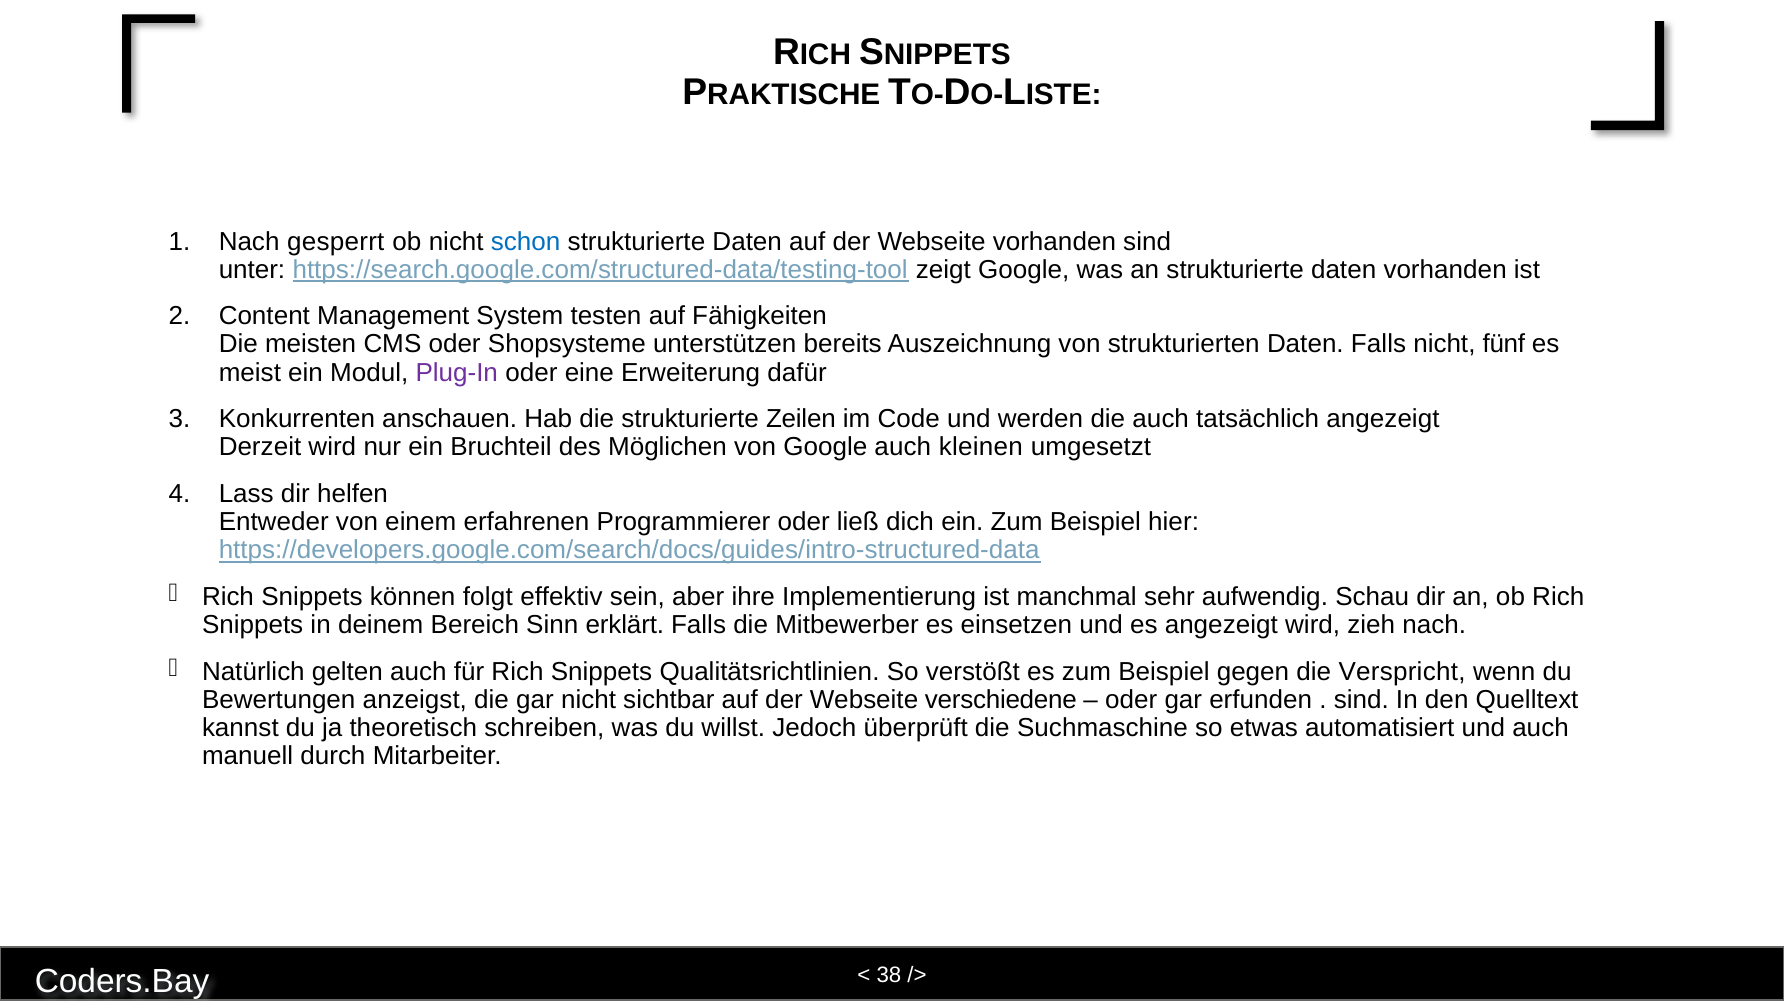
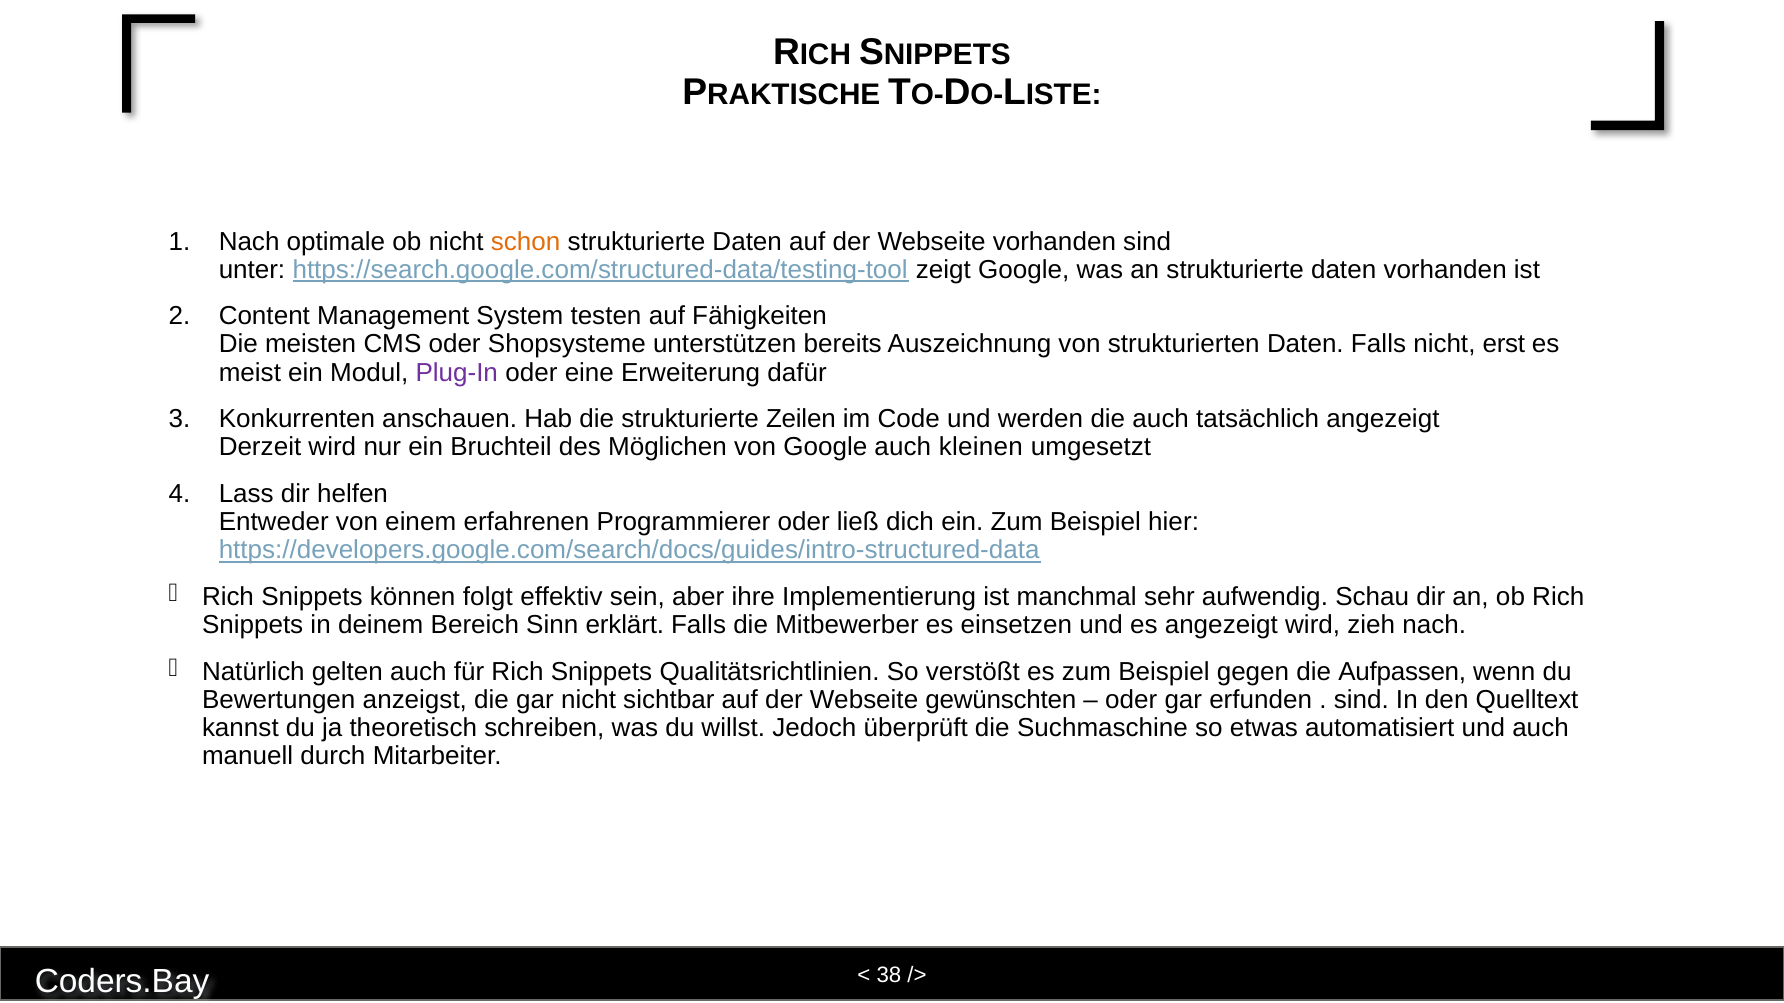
gesperrt: gesperrt -> optimale
schon colour: blue -> orange
fünf: fünf -> erst
Verspricht: Verspricht -> Aufpassen
verschiedene: verschiedene -> gewünschten
